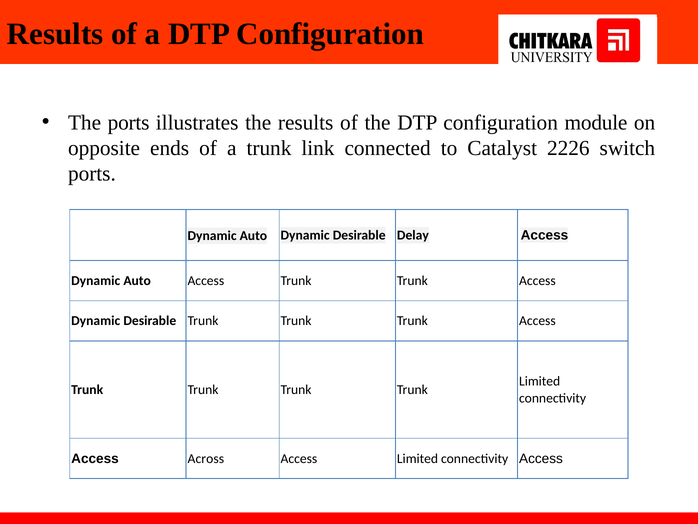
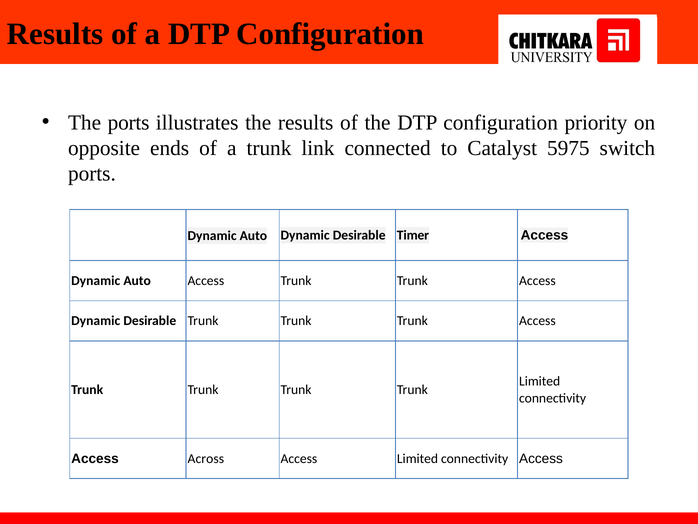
module: module -> priority
2226: 2226 -> 5975
Delay: Delay -> Timer
